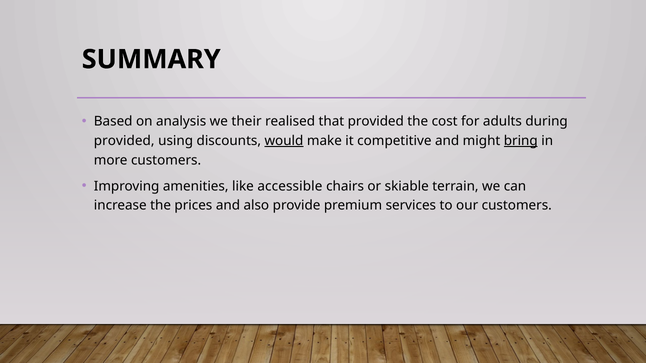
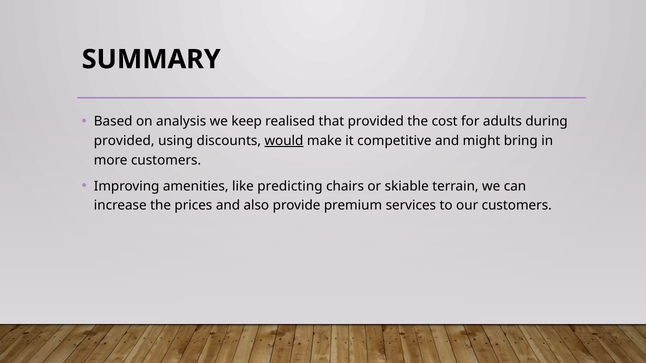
their: their -> keep
bring underline: present -> none
accessible: accessible -> predicting
